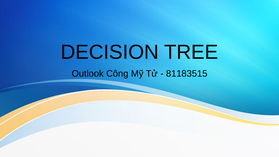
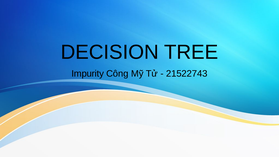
Outlook: Outlook -> Impurity
81183515: 81183515 -> 21522743
